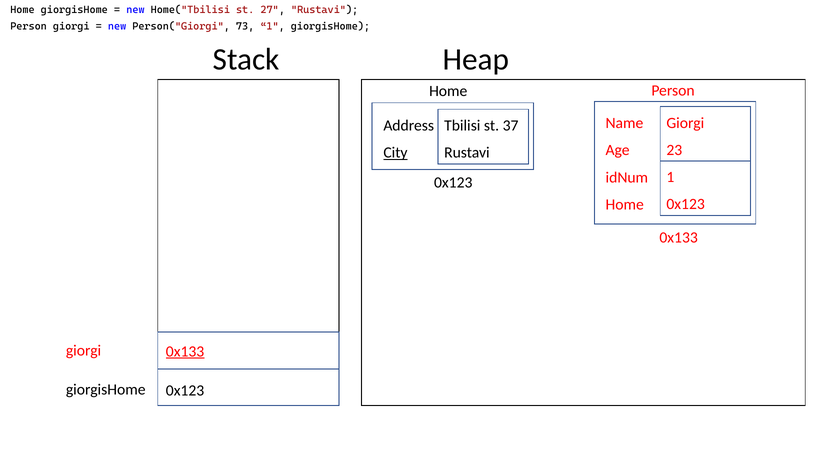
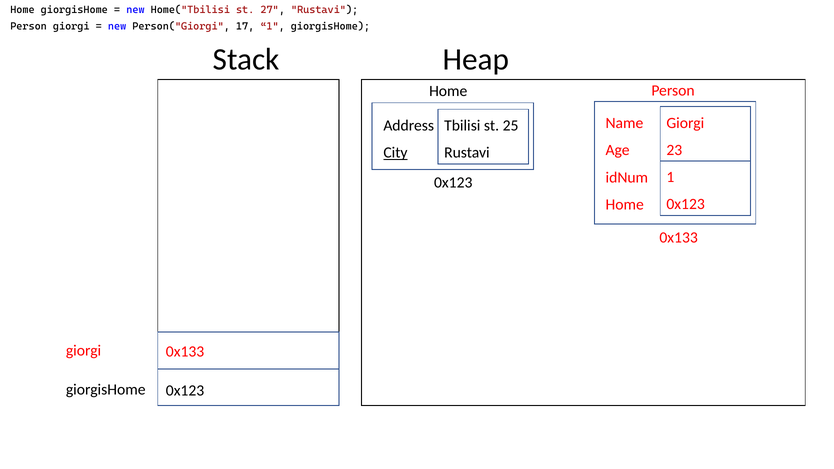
73: 73 -> 17
37: 37 -> 25
0x133 at (185, 351) underline: present -> none
